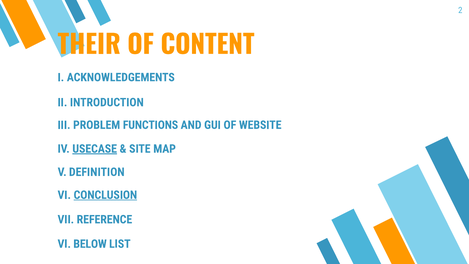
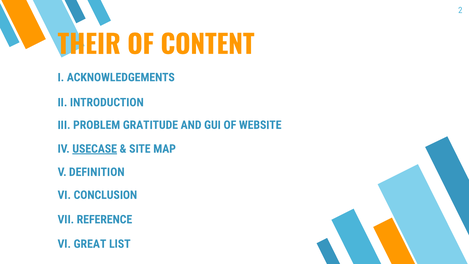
FUNCTIONS: FUNCTIONS -> GRATITUDE
CONCLUSION underline: present -> none
BELOW: BELOW -> GREAT
